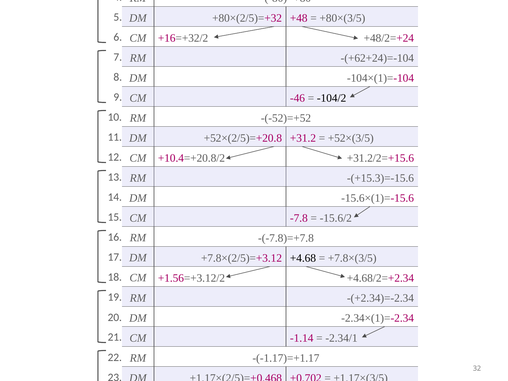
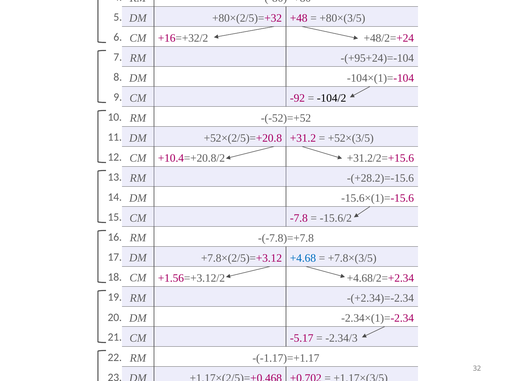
-(+62+24)=-104: -(+62+24)=-104 -> -(+95+24)=-104
-46: -46 -> -92
-(+15.3)=-15.6: -(+15.3)=-15.6 -> -(+28.2)=-15.6
+4.68 colour: black -> blue
-1.14: -1.14 -> -5.17
-2.34/1: -2.34/1 -> -2.34/3
